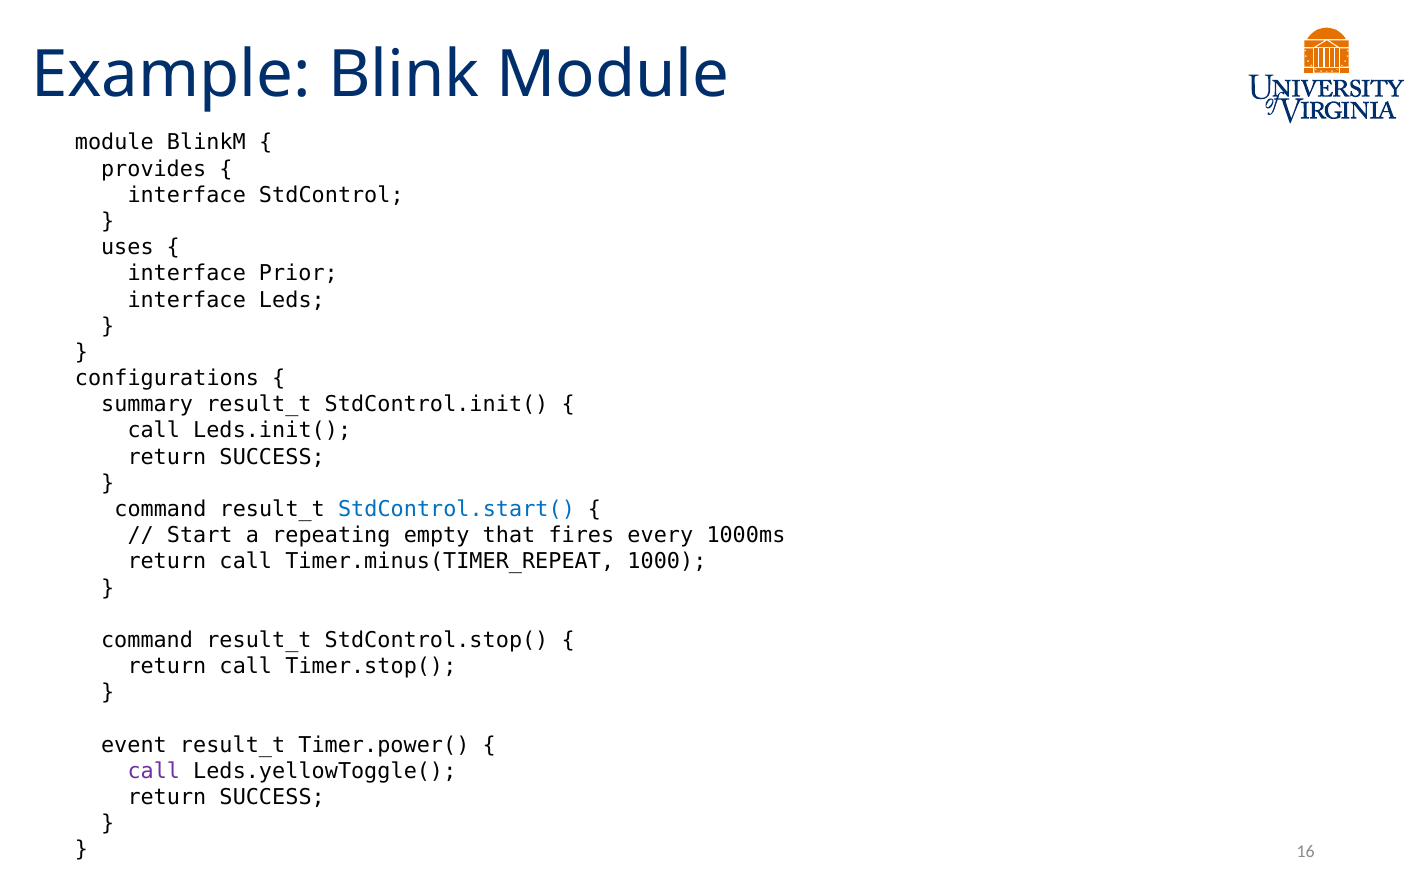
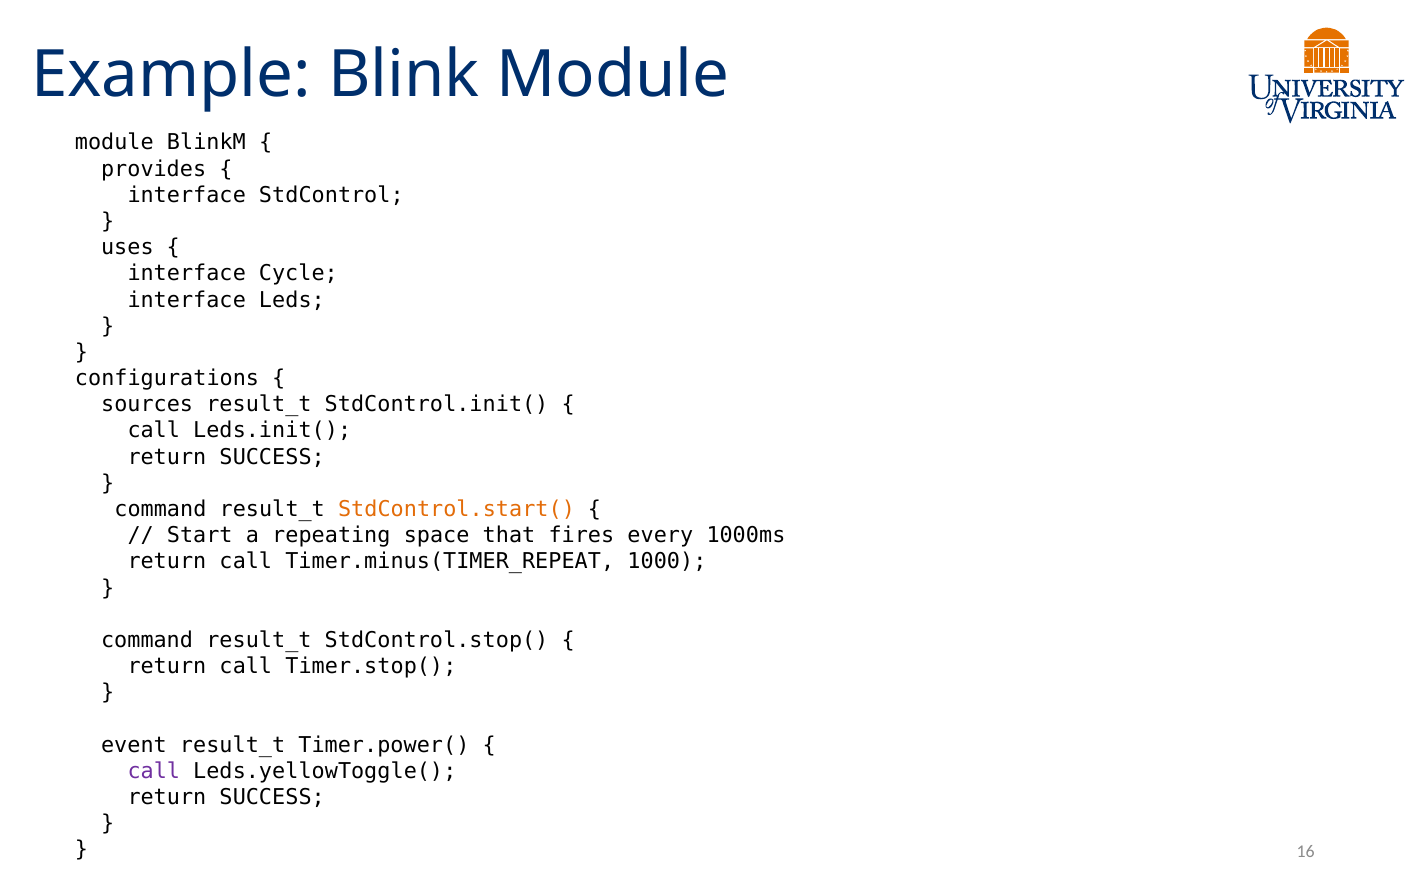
Prior: Prior -> Cycle
summary: summary -> sources
StdControl.start( colour: blue -> orange
empty: empty -> space
